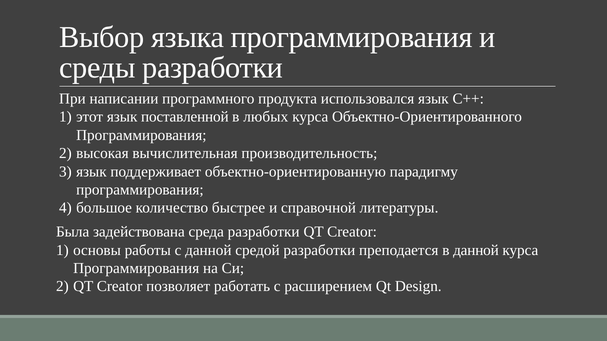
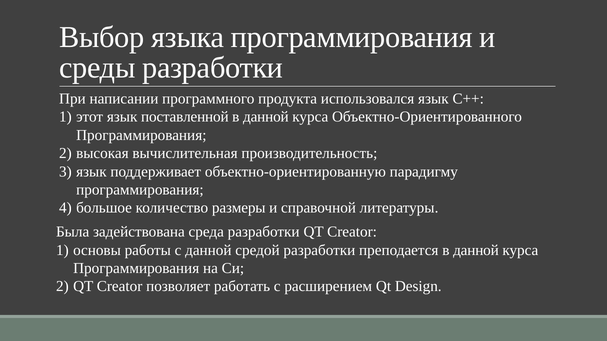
любых at (266, 117): любых -> данной
быстрее: быстрее -> размеры
